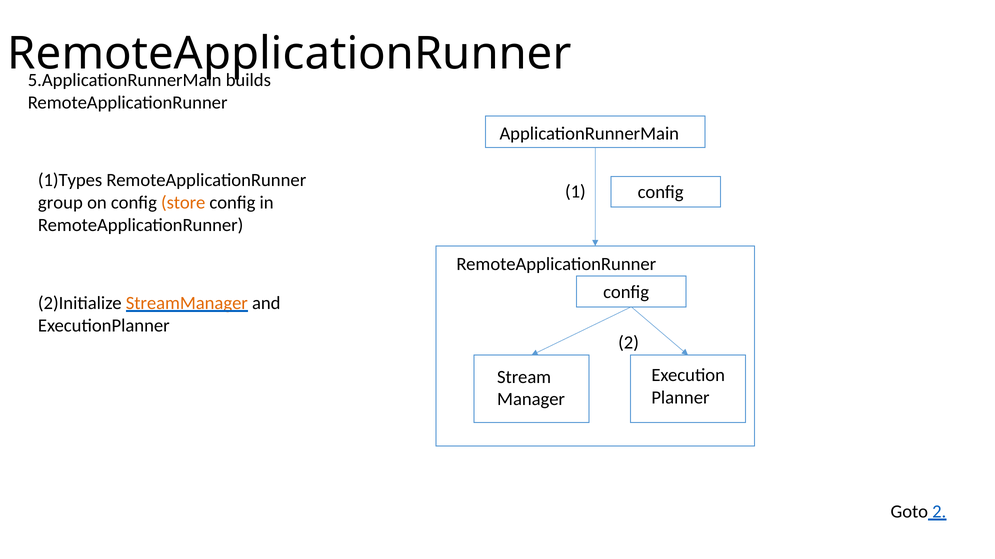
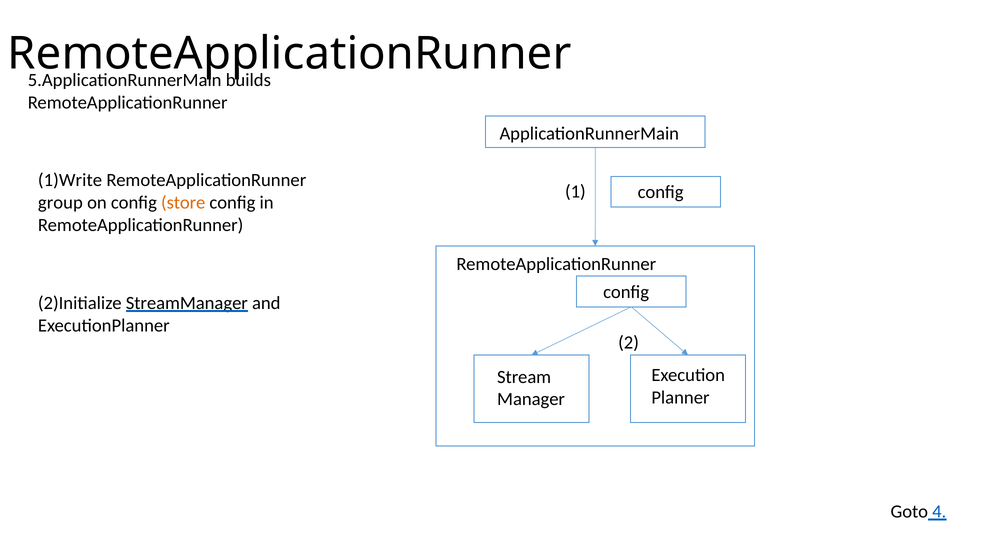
1)Types: 1)Types -> 1)Write
StreamManager colour: orange -> black
Goto 2: 2 -> 4
